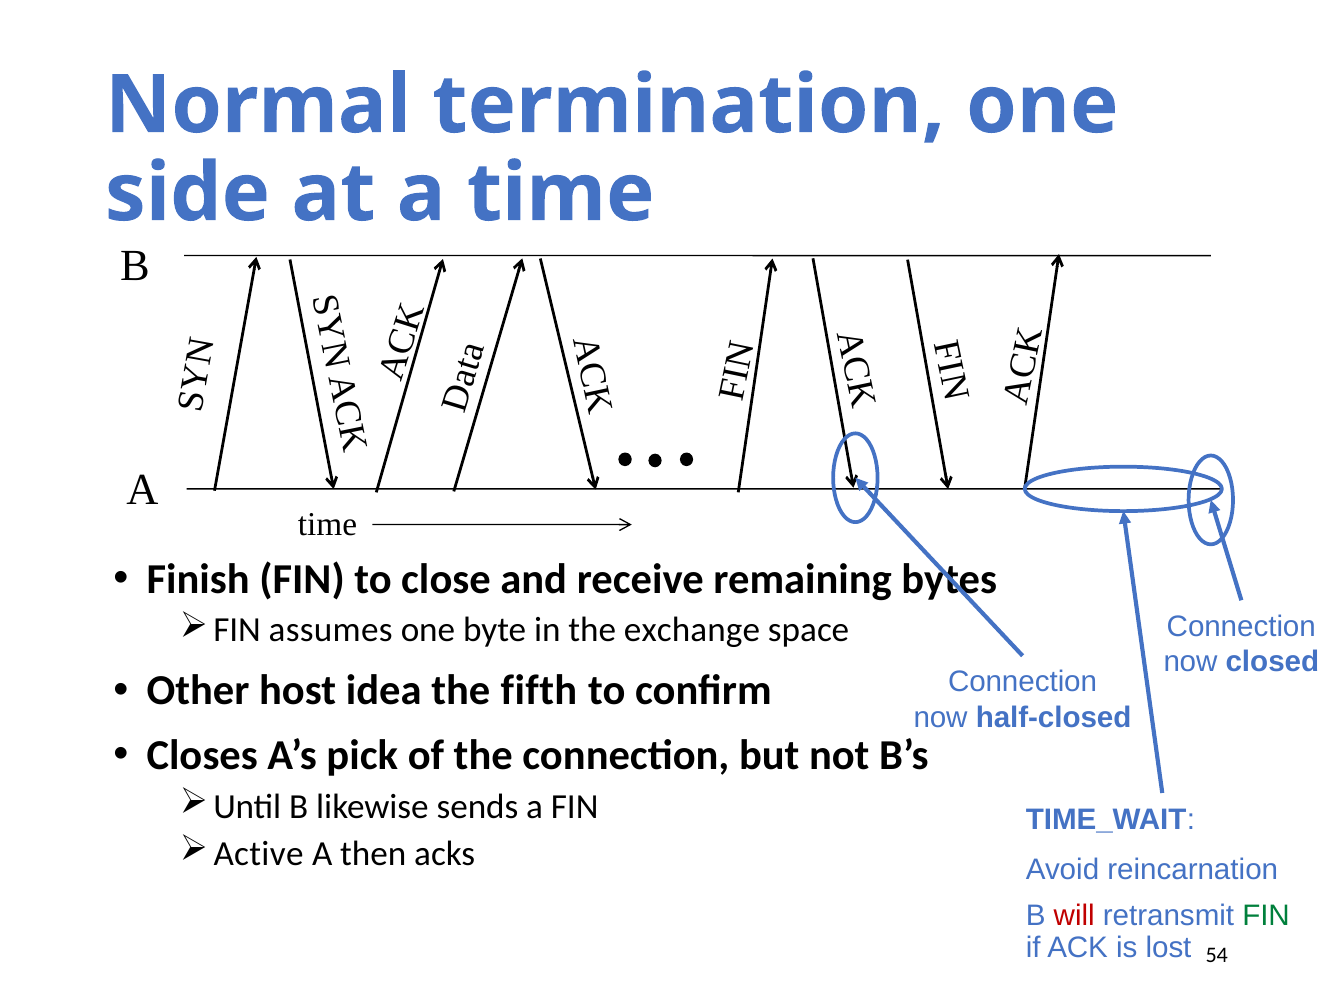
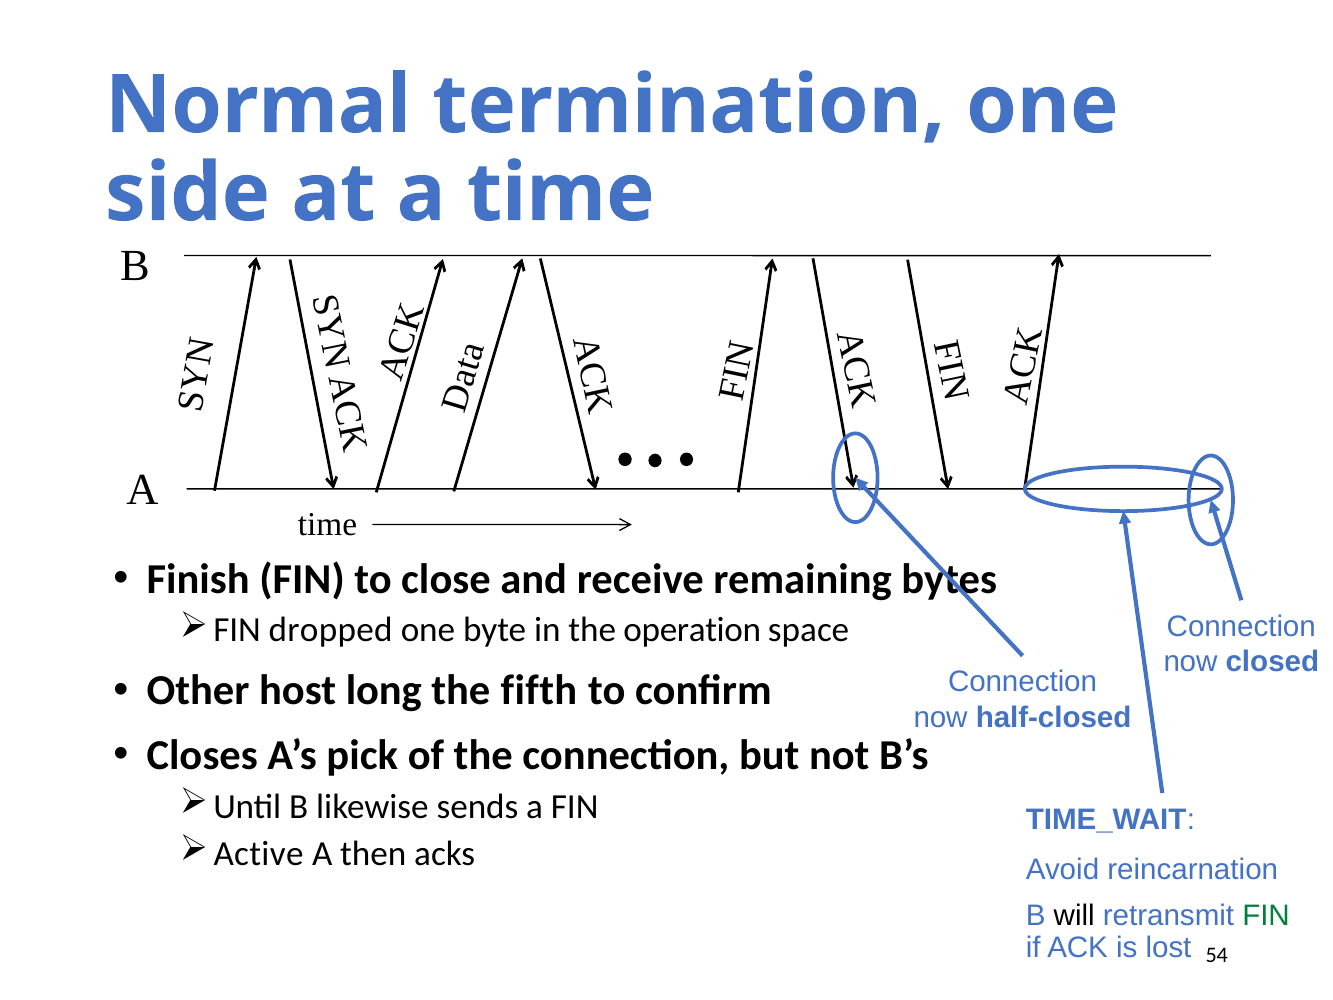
assumes: assumes -> dropped
exchange: exchange -> operation
idea: idea -> long
will colour: red -> black
